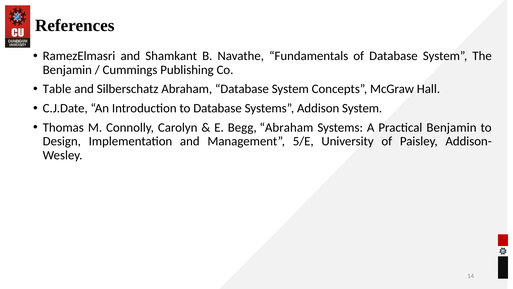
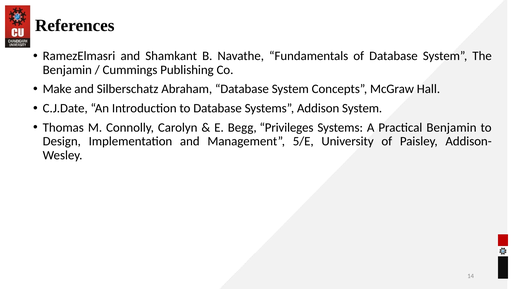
Table: Table -> Make
Begg Abraham: Abraham -> Privileges
